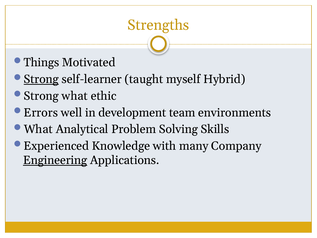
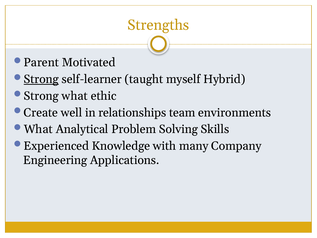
Things: Things -> Parent
Errors: Errors -> Create
development: development -> relationships
Engineering underline: present -> none
